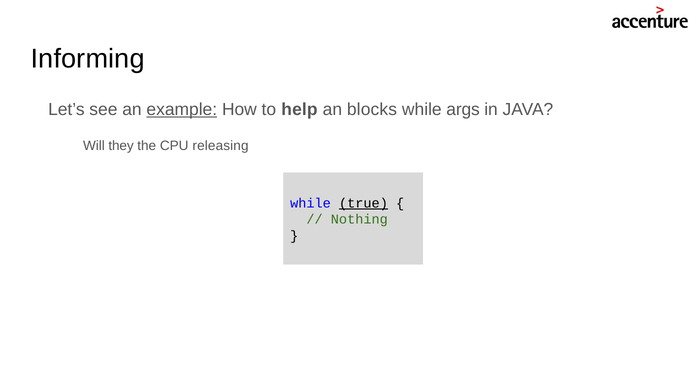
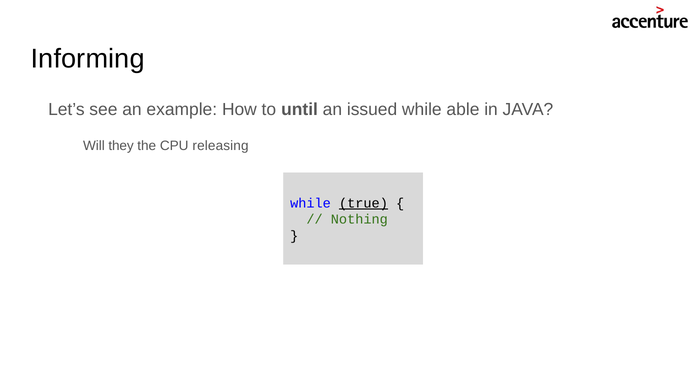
example underline: present -> none
help: help -> until
blocks: blocks -> issued
args: args -> able
